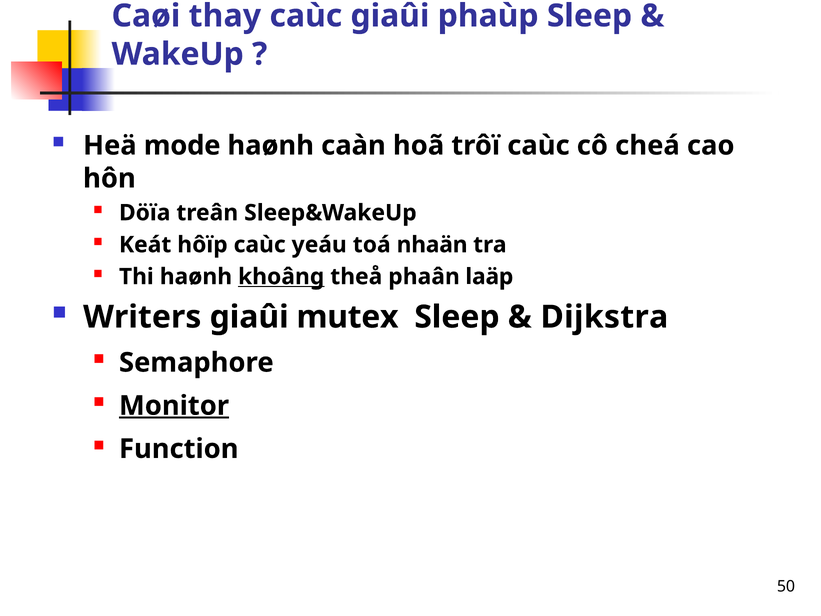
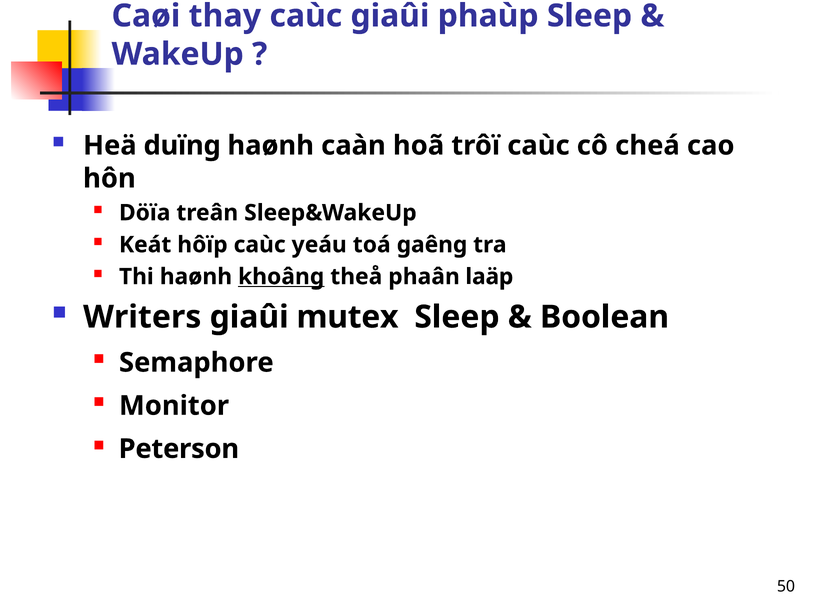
mode: mode -> duïng
nhaän: nhaän -> gaêng
Dijkstra: Dijkstra -> Boolean
Monitor underline: present -> none
Function: Function -> Peterson
